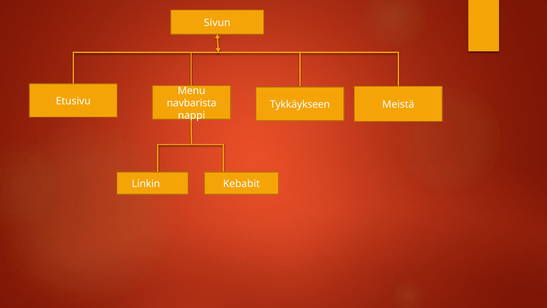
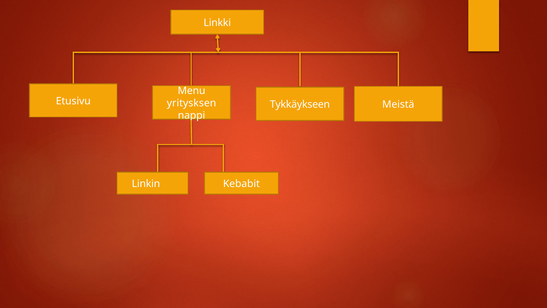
Sivun: Sivun -> Linkki
navbarista: navbarista -> yritysksen
